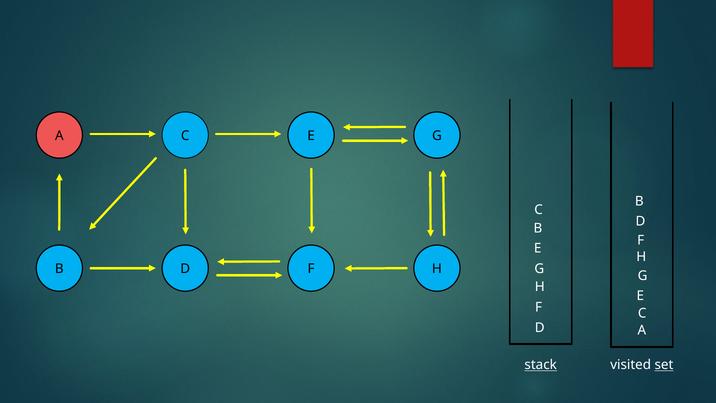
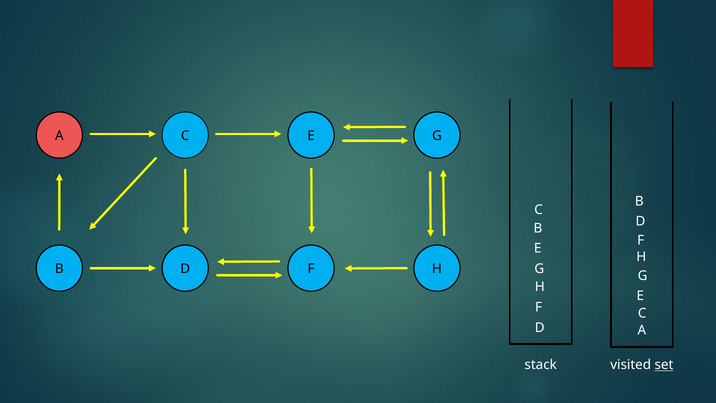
stack underline: present -> none
